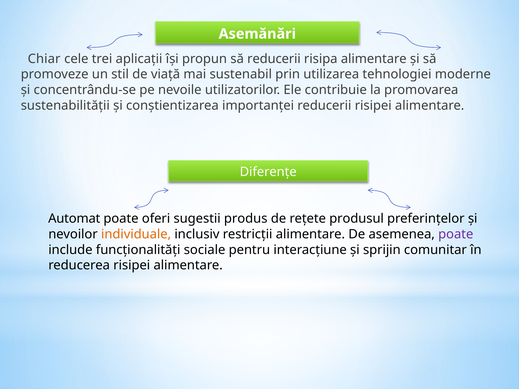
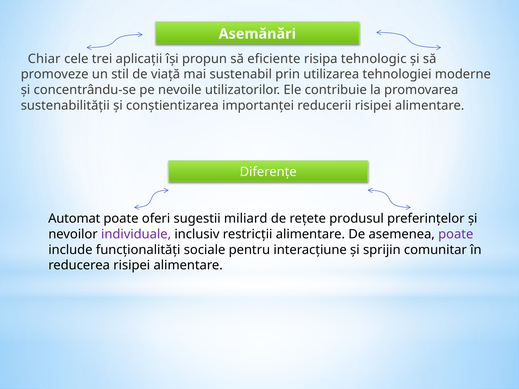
să reducerii: reducerii -> eficiente
risipa alimentare: alimentare -> tehnologic
produs: produs -> miliard
individuale colour: orange -> purple
